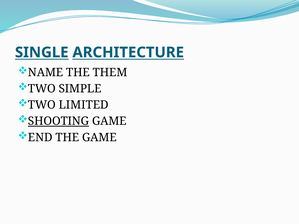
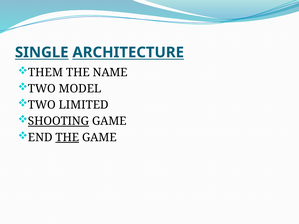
NAME: NAME -> THEM
THEM: THEM -> NAME
SIMPLE: SIMPLE -> MODEL
THE at (67, 138) underline: none -> present
